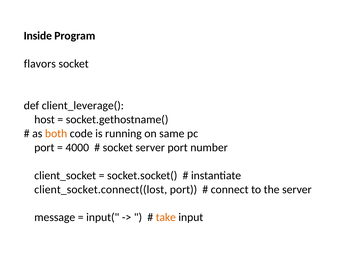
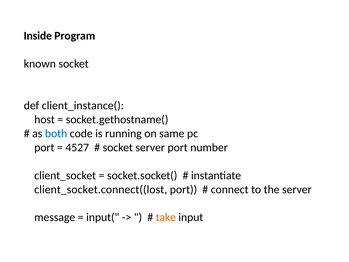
flavors: flavors -> known
client_leverage(: client_leverage( -> client_instance(
both colour: orange -> blue
4000: 4000 -> 4527
